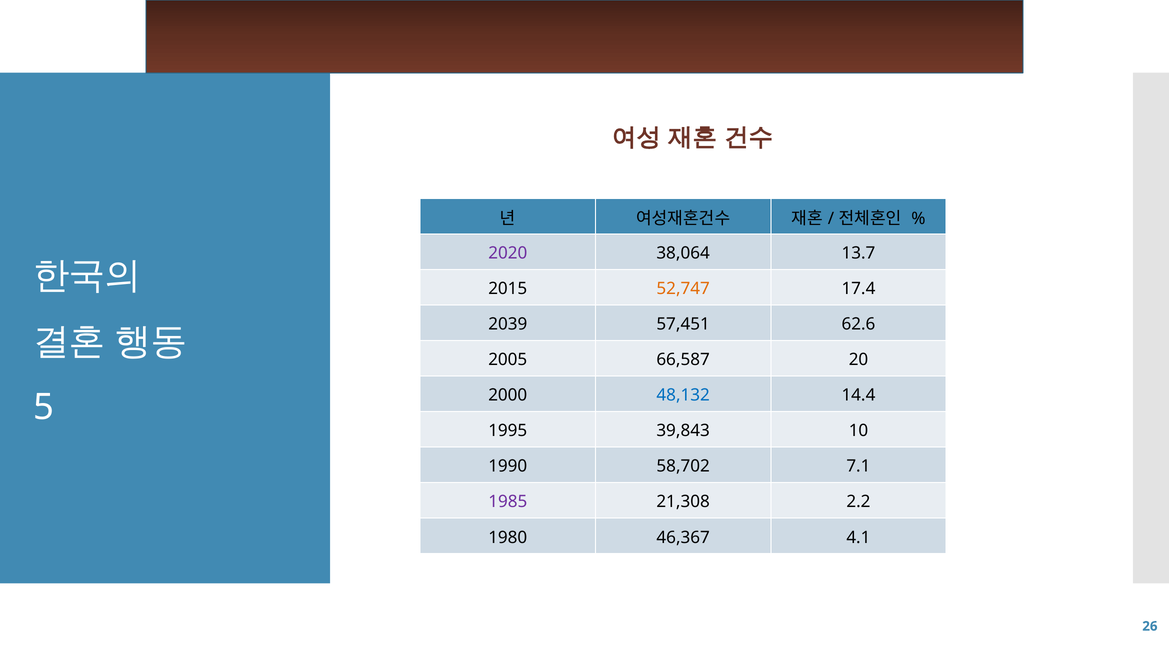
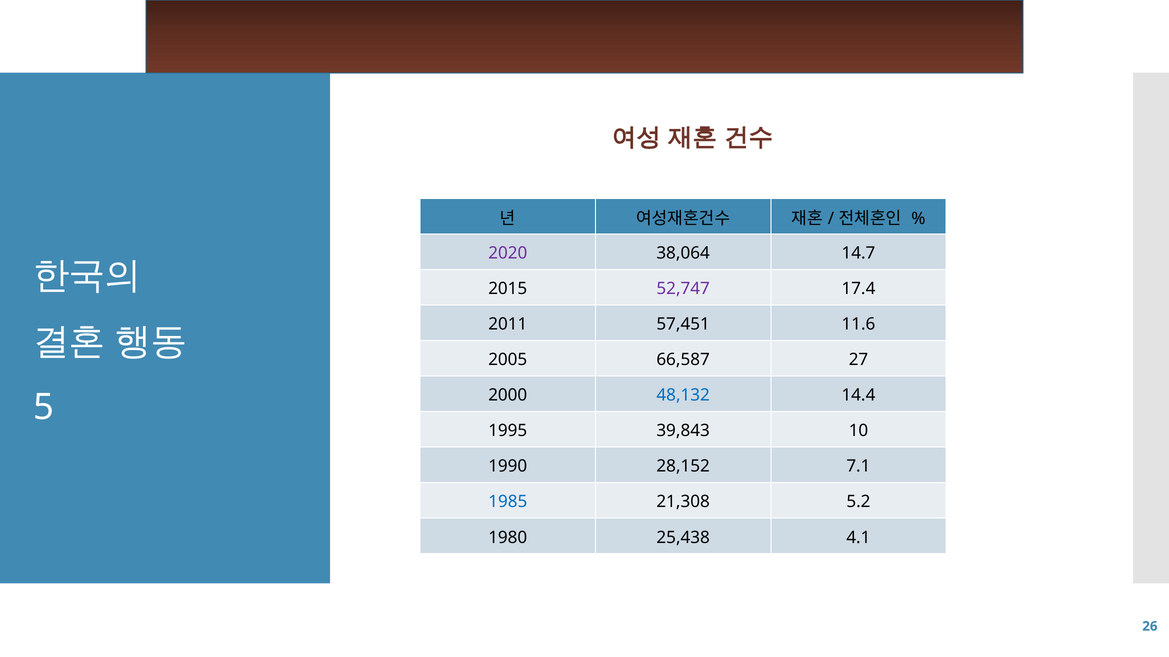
13.7: 13.7 -> 14.7
52,747 colour: orange -> purple
2039: 2039 -> 2011
62.6: 62.6 -> 11.6
20: 20 -> 27
58,702: 58,702 -> 28,152
1985 colour: purple -> blue
2.2: 2.2 -> 5.2
46,367: 46,367 -> 25,438
